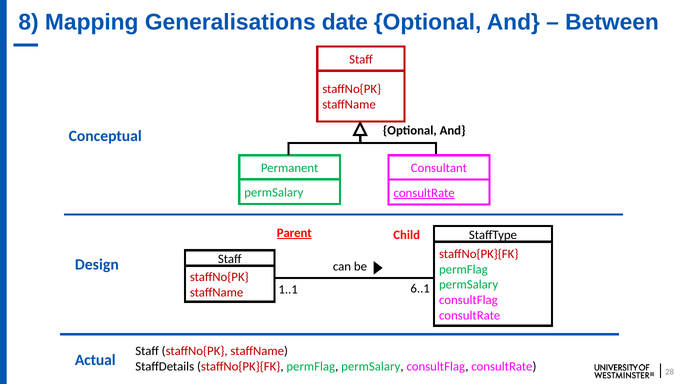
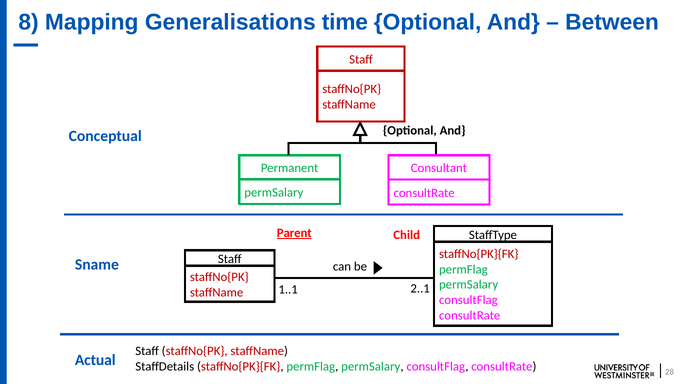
date: date -> time
consultRate at (424, 193) underline: present -> none
Design: Design -> Sname
6..1: 6..1 -> 2..1
